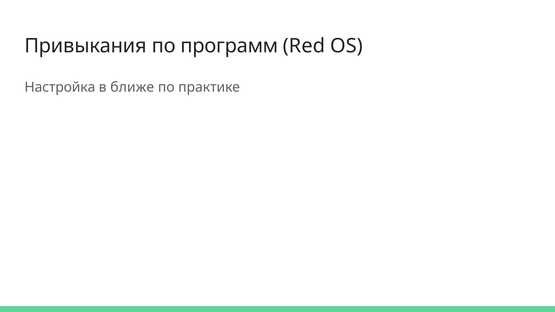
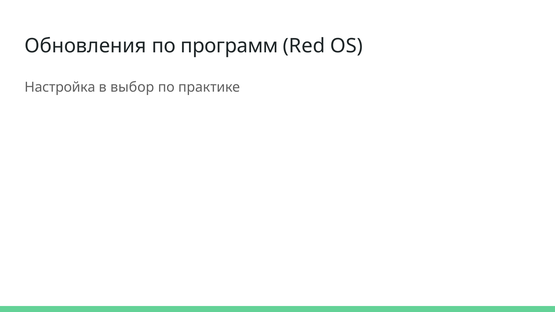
Привыкания: Привыкания -> Обновления
ближе: ближе -> выбор
